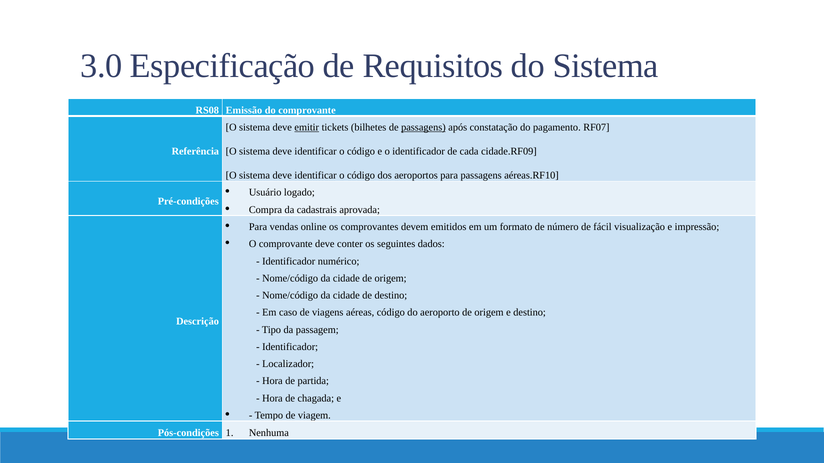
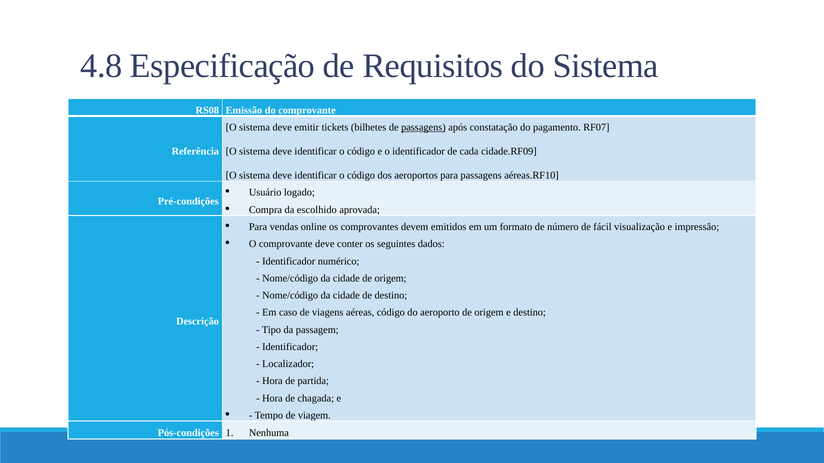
3.0: 3.0 -> 4.8
emitir underline: present -> none
cadastrais: cadastrais -> escolhido
